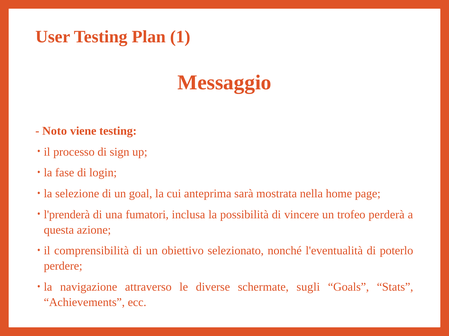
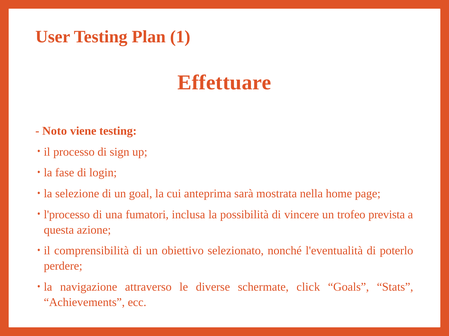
Messaggio: Messaggio -> Effettuare
l'prenderà: l'prenderà -> l'processo
perderà: perderà -> prevista
sugli: sugli -> click
